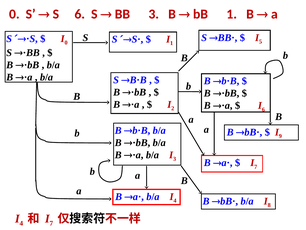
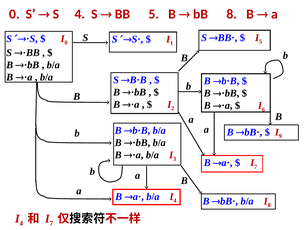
S 6: 6 -> 4
BB 3: 3 -> 5
bB 1: 1 -> 8
